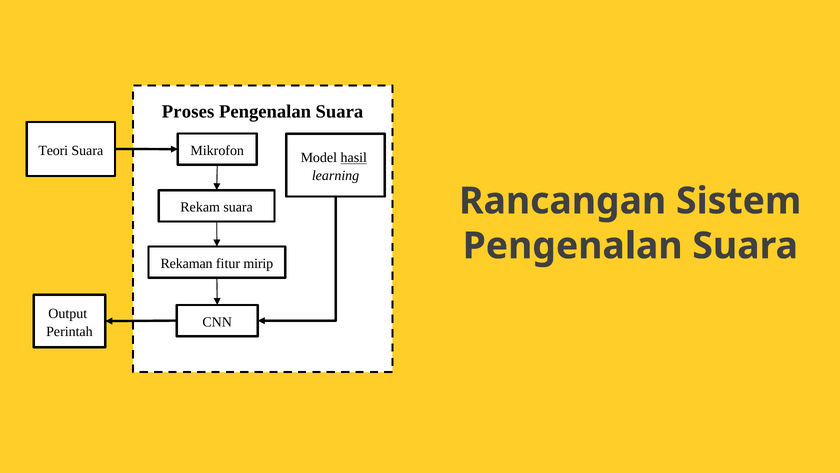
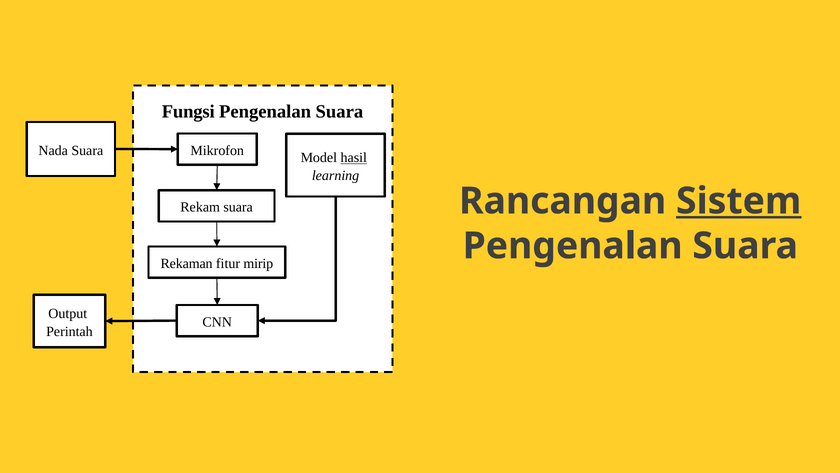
Proses: Proses -> Fungsi
Teori: Teori -> Nada
Sistem underline: none -> present
